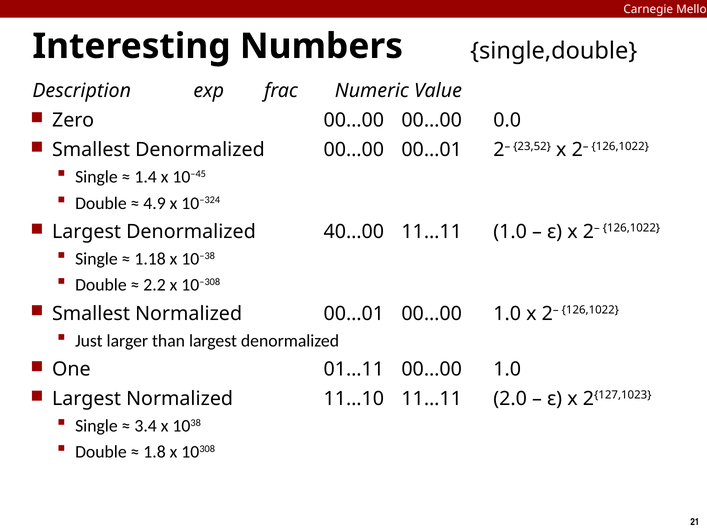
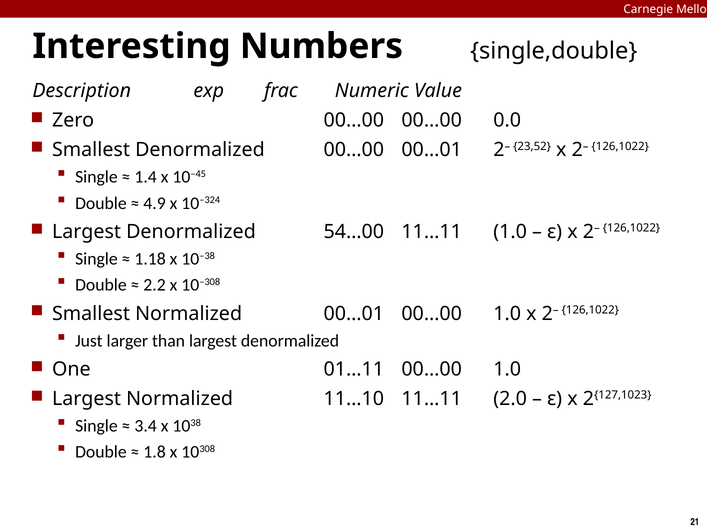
40…00: 40…00 -> 54…00
